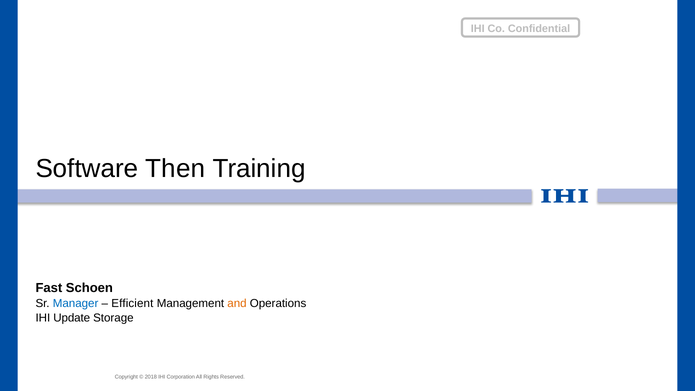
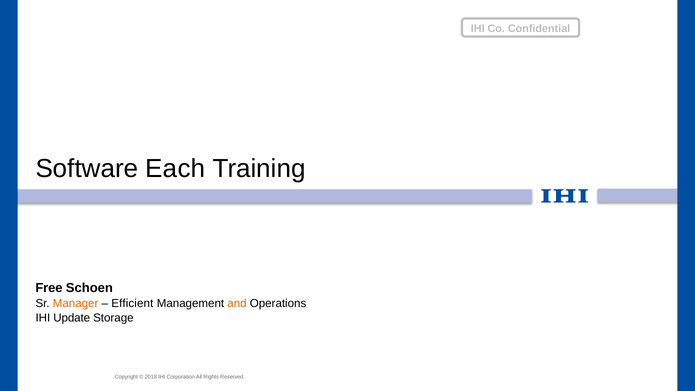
Then: Then -> Each
Fast: Fast -> Free
Manager colour: blue -> orange
